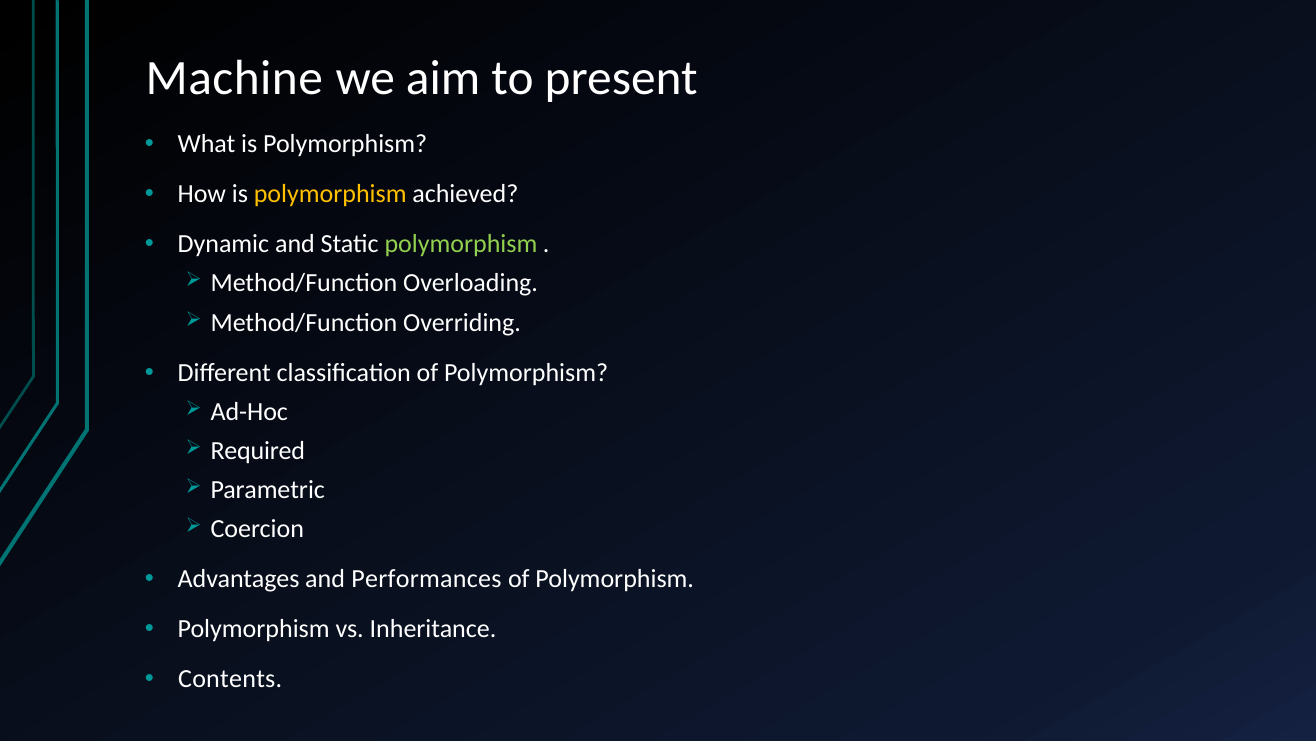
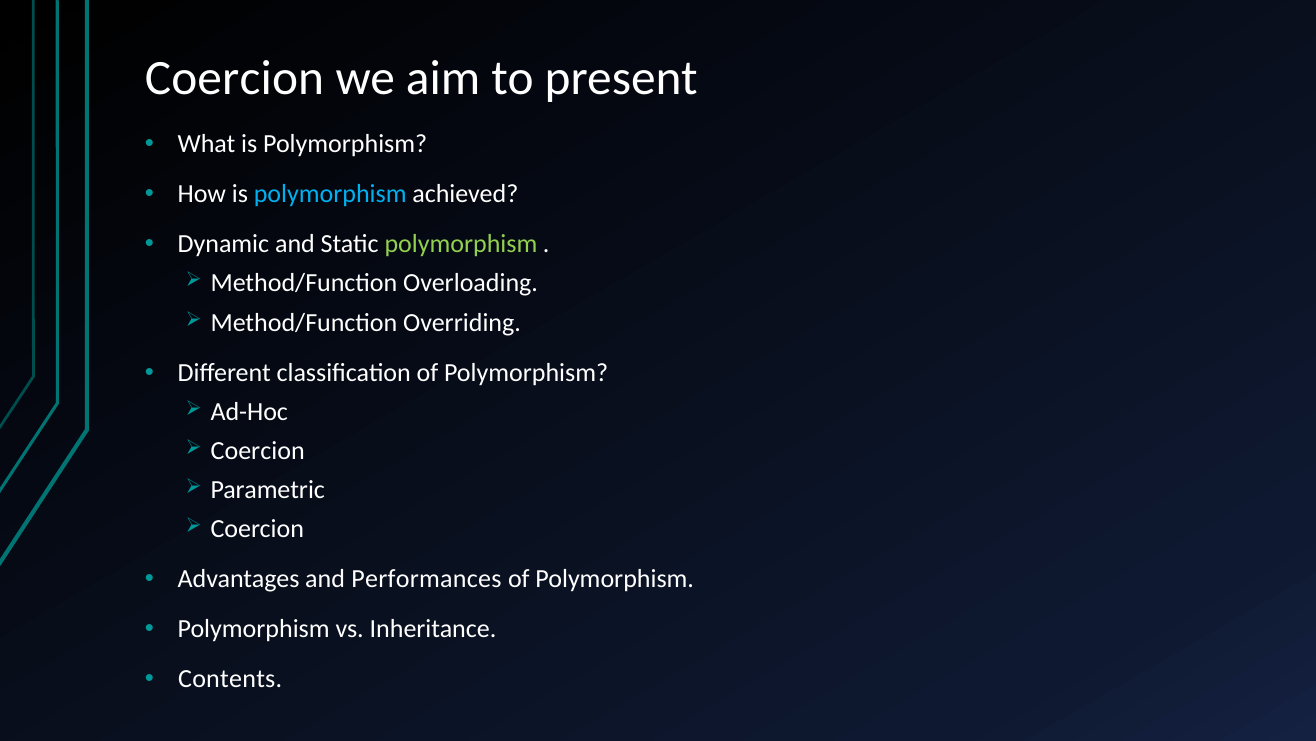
Machine at (234, 78): Machine -> Coercion
polymorphism at (330, 194) colour: yellow -> light blue
Required at (258, 450): Required -> Coercion
